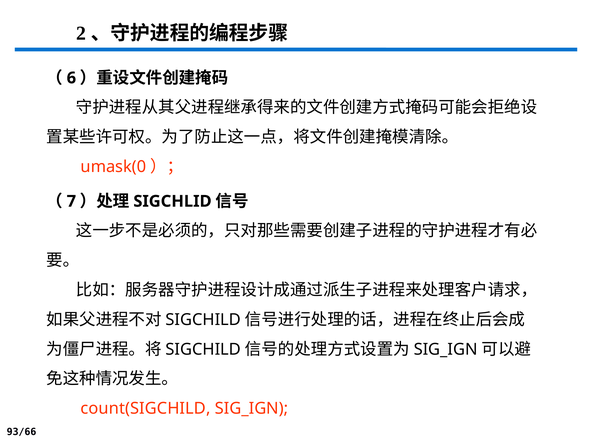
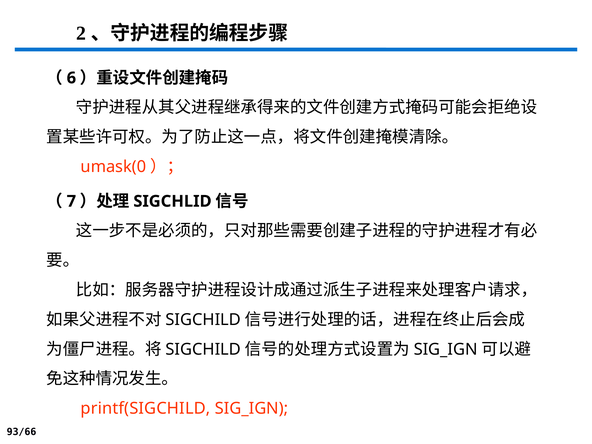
count(SIGCHILD: count(SIGCHILD -> printf(SIGCHILD
